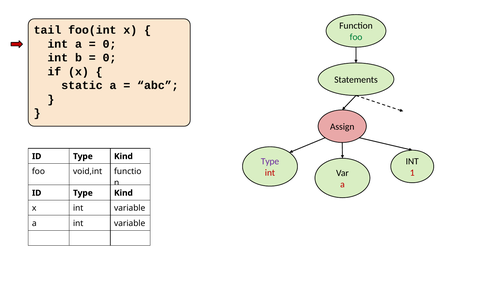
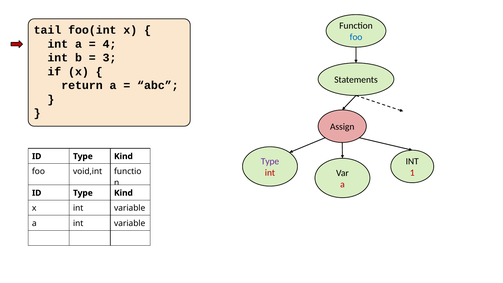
foo at (356, 37) colour: green -> blue
0 at (110, 44): 0 -> 4
0 at (110, 58): 0 -> 3
static: static -> return
